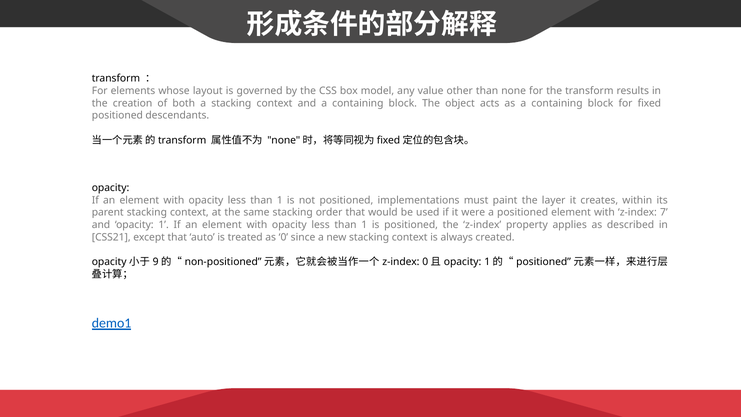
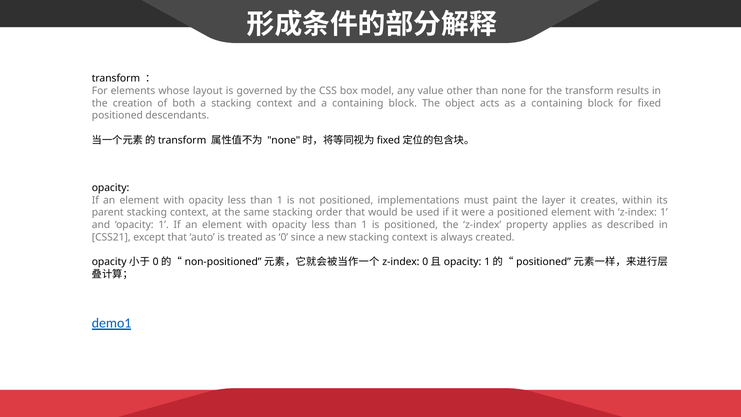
z-index 7: 7 -> 1
9 at (156, 262): 9 -> 0
